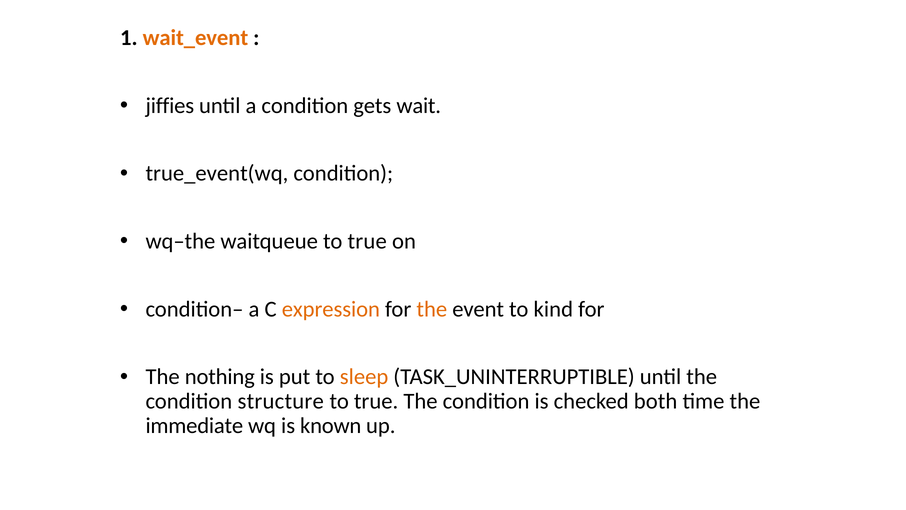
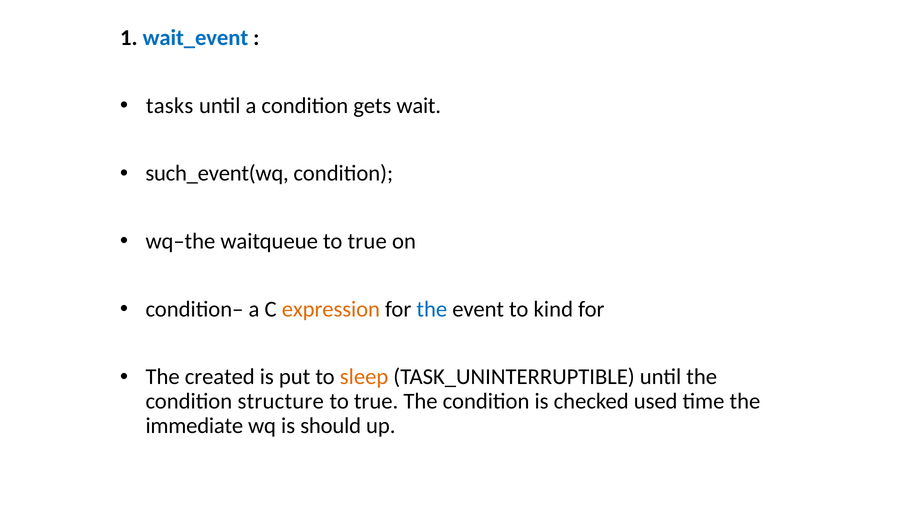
wait_event colour: orange -> blue
jiffies: jiffies -> tasks
true_event(wq: true_event(wq -> such_event(wq
the at (432, 309) colour: orange -> blue
nothing: nothing -> created
both: both -> used
known: known -> should
